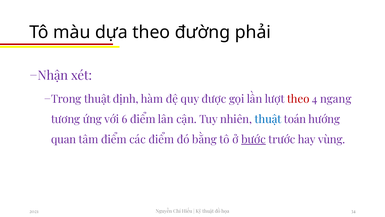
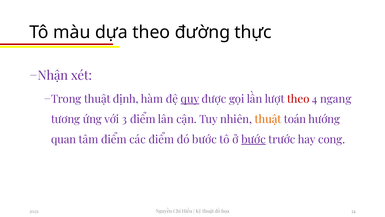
phải: phải -> thực
quy underline: none -> present
6: 6 -> 3
thuật at (268, 119) colour: blue -> orange
đó bằng: bằng -> bước
vùng: vùng -> cong
